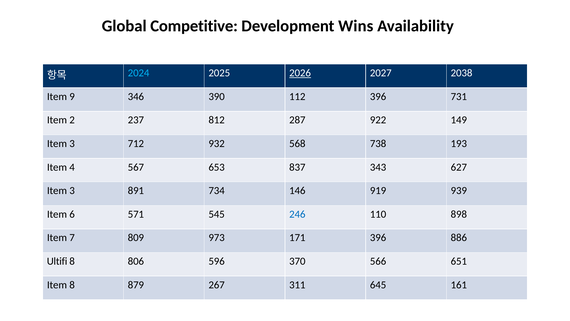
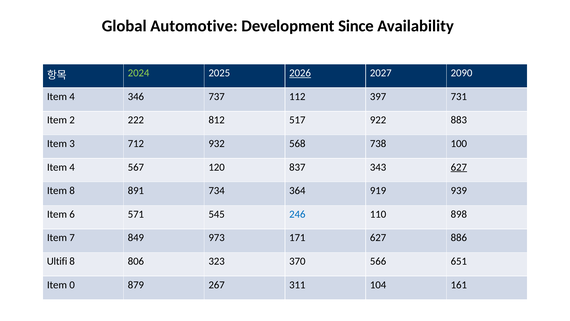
Competitive: Competitive -> Automotive
Wins: Wins -> Since
2024 colour: light blue -> light green
2038: 2038 -> 2090
9 at (72, 96): 9 -> 4
390: 390 -> 737
112 396: 396 -> 397
237: 237 -> 222
287: 287 -> 517
149: 149 -> 883
193: 193 -> 100
653: 653 -> 120
627 at (459, 167) underline: none -> present
3 at (72, 190): 3 -> 8
146: 146 -> 364
809: 809 -> 849
171 396: 396 -> 627
596: 596 -> 323
Item 8: 8 -> 0
645: 645 -> 104
